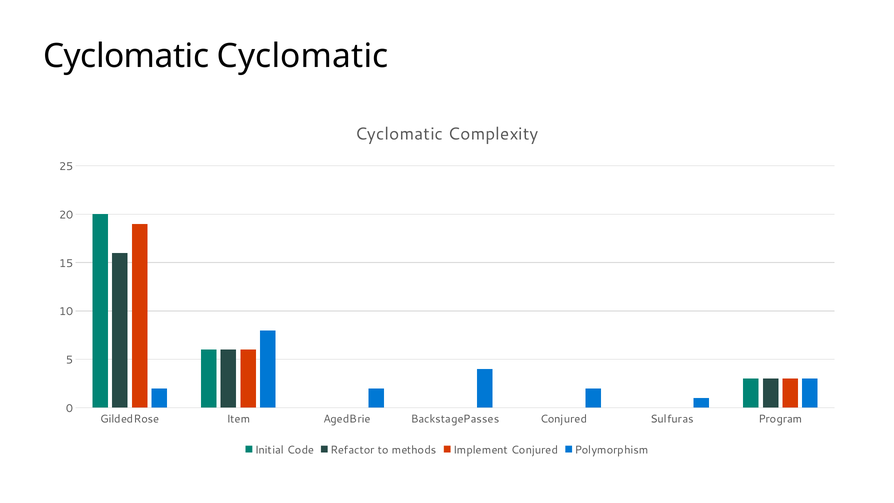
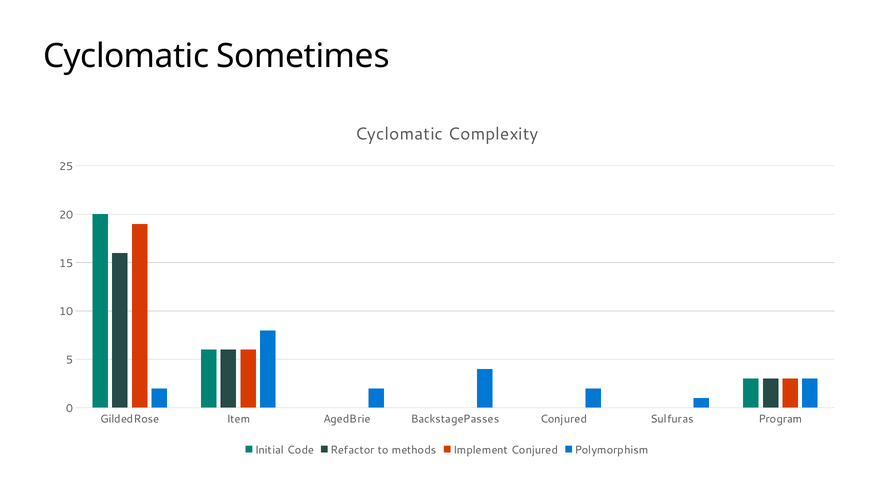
Cyclomatic Cyclomatic: Cyclomatic -> Sometimes
